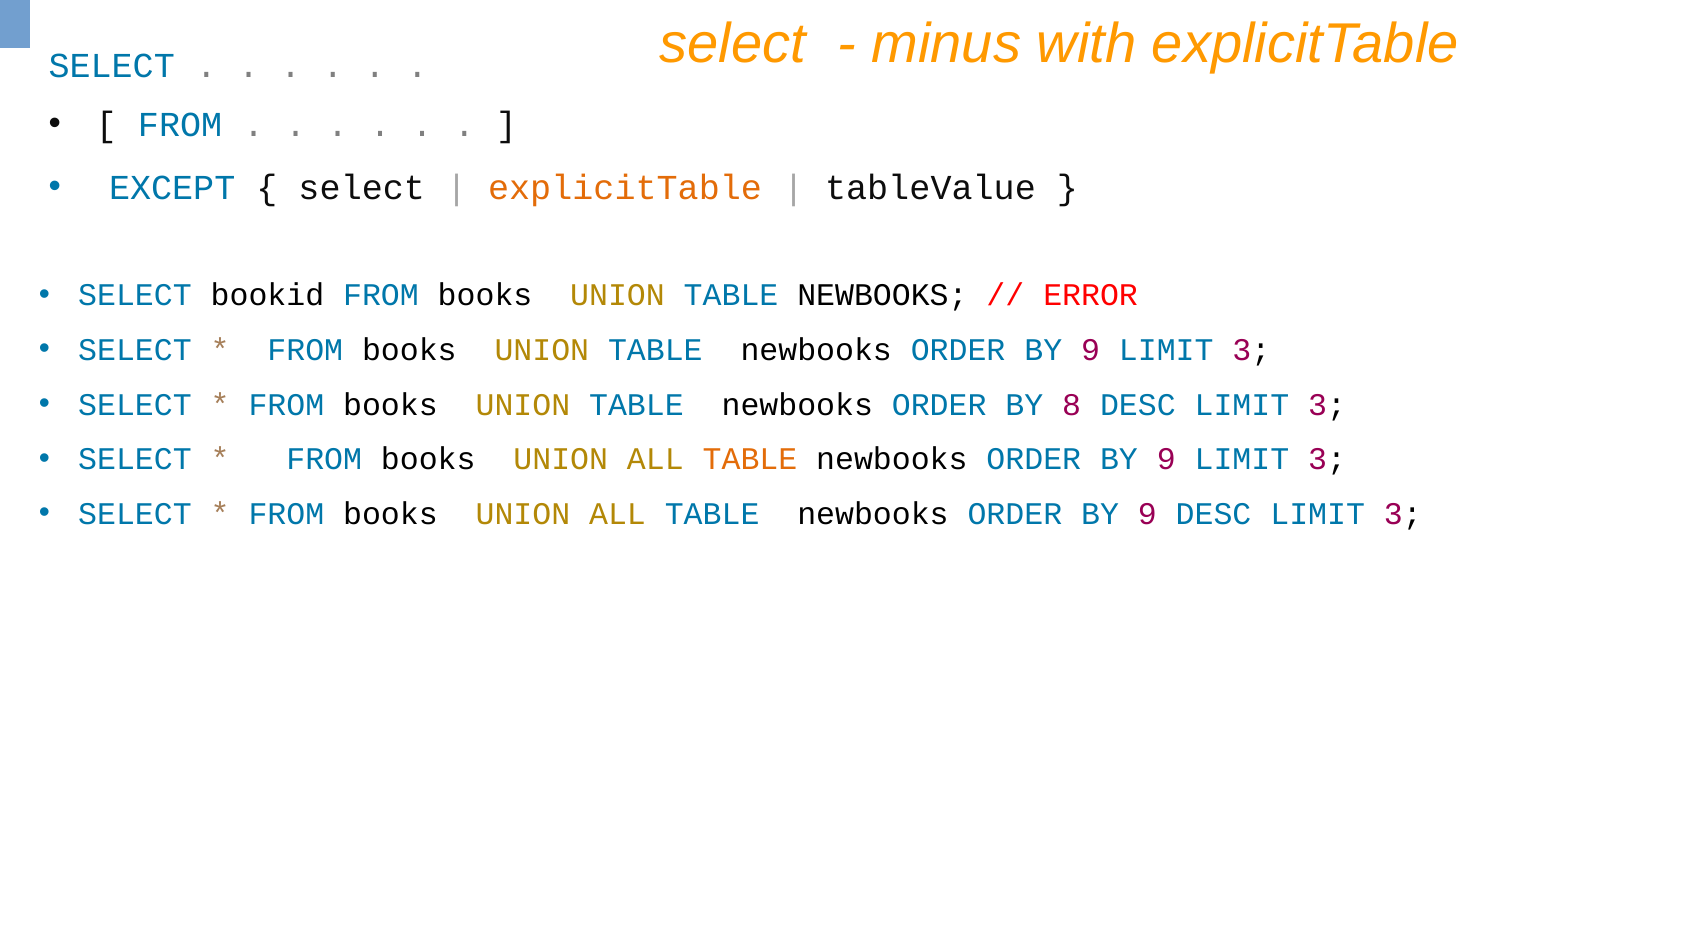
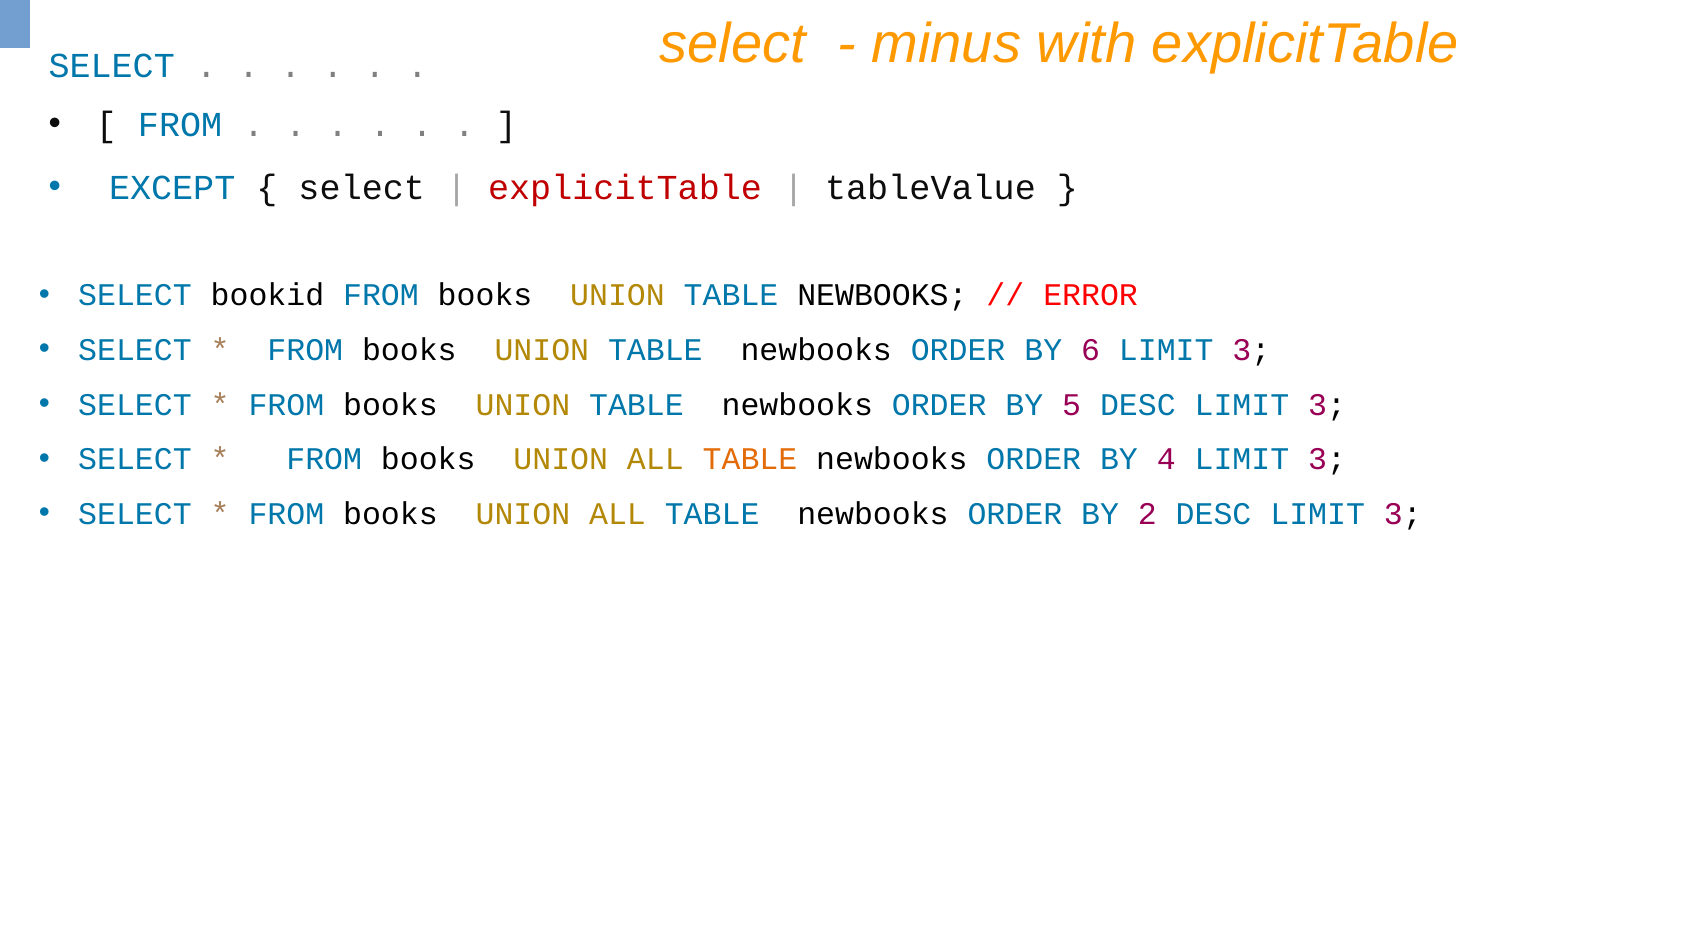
explicitTable at (625, 188) colour: orange -> red
9 at (1091, 350): 9 -> 6
8: 8 -> 5
9 at (1166, 459): 9 -> 4
9 at (1147, 514): 9 -> 2
